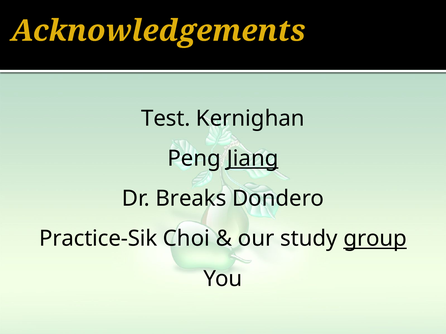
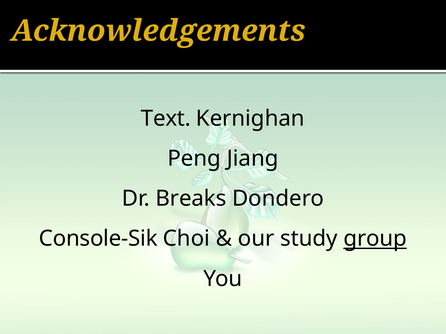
Test: Test -> Text
Jiang underline: present -> none
Practice-Sik: Practice-Sik -> Console-Sik
